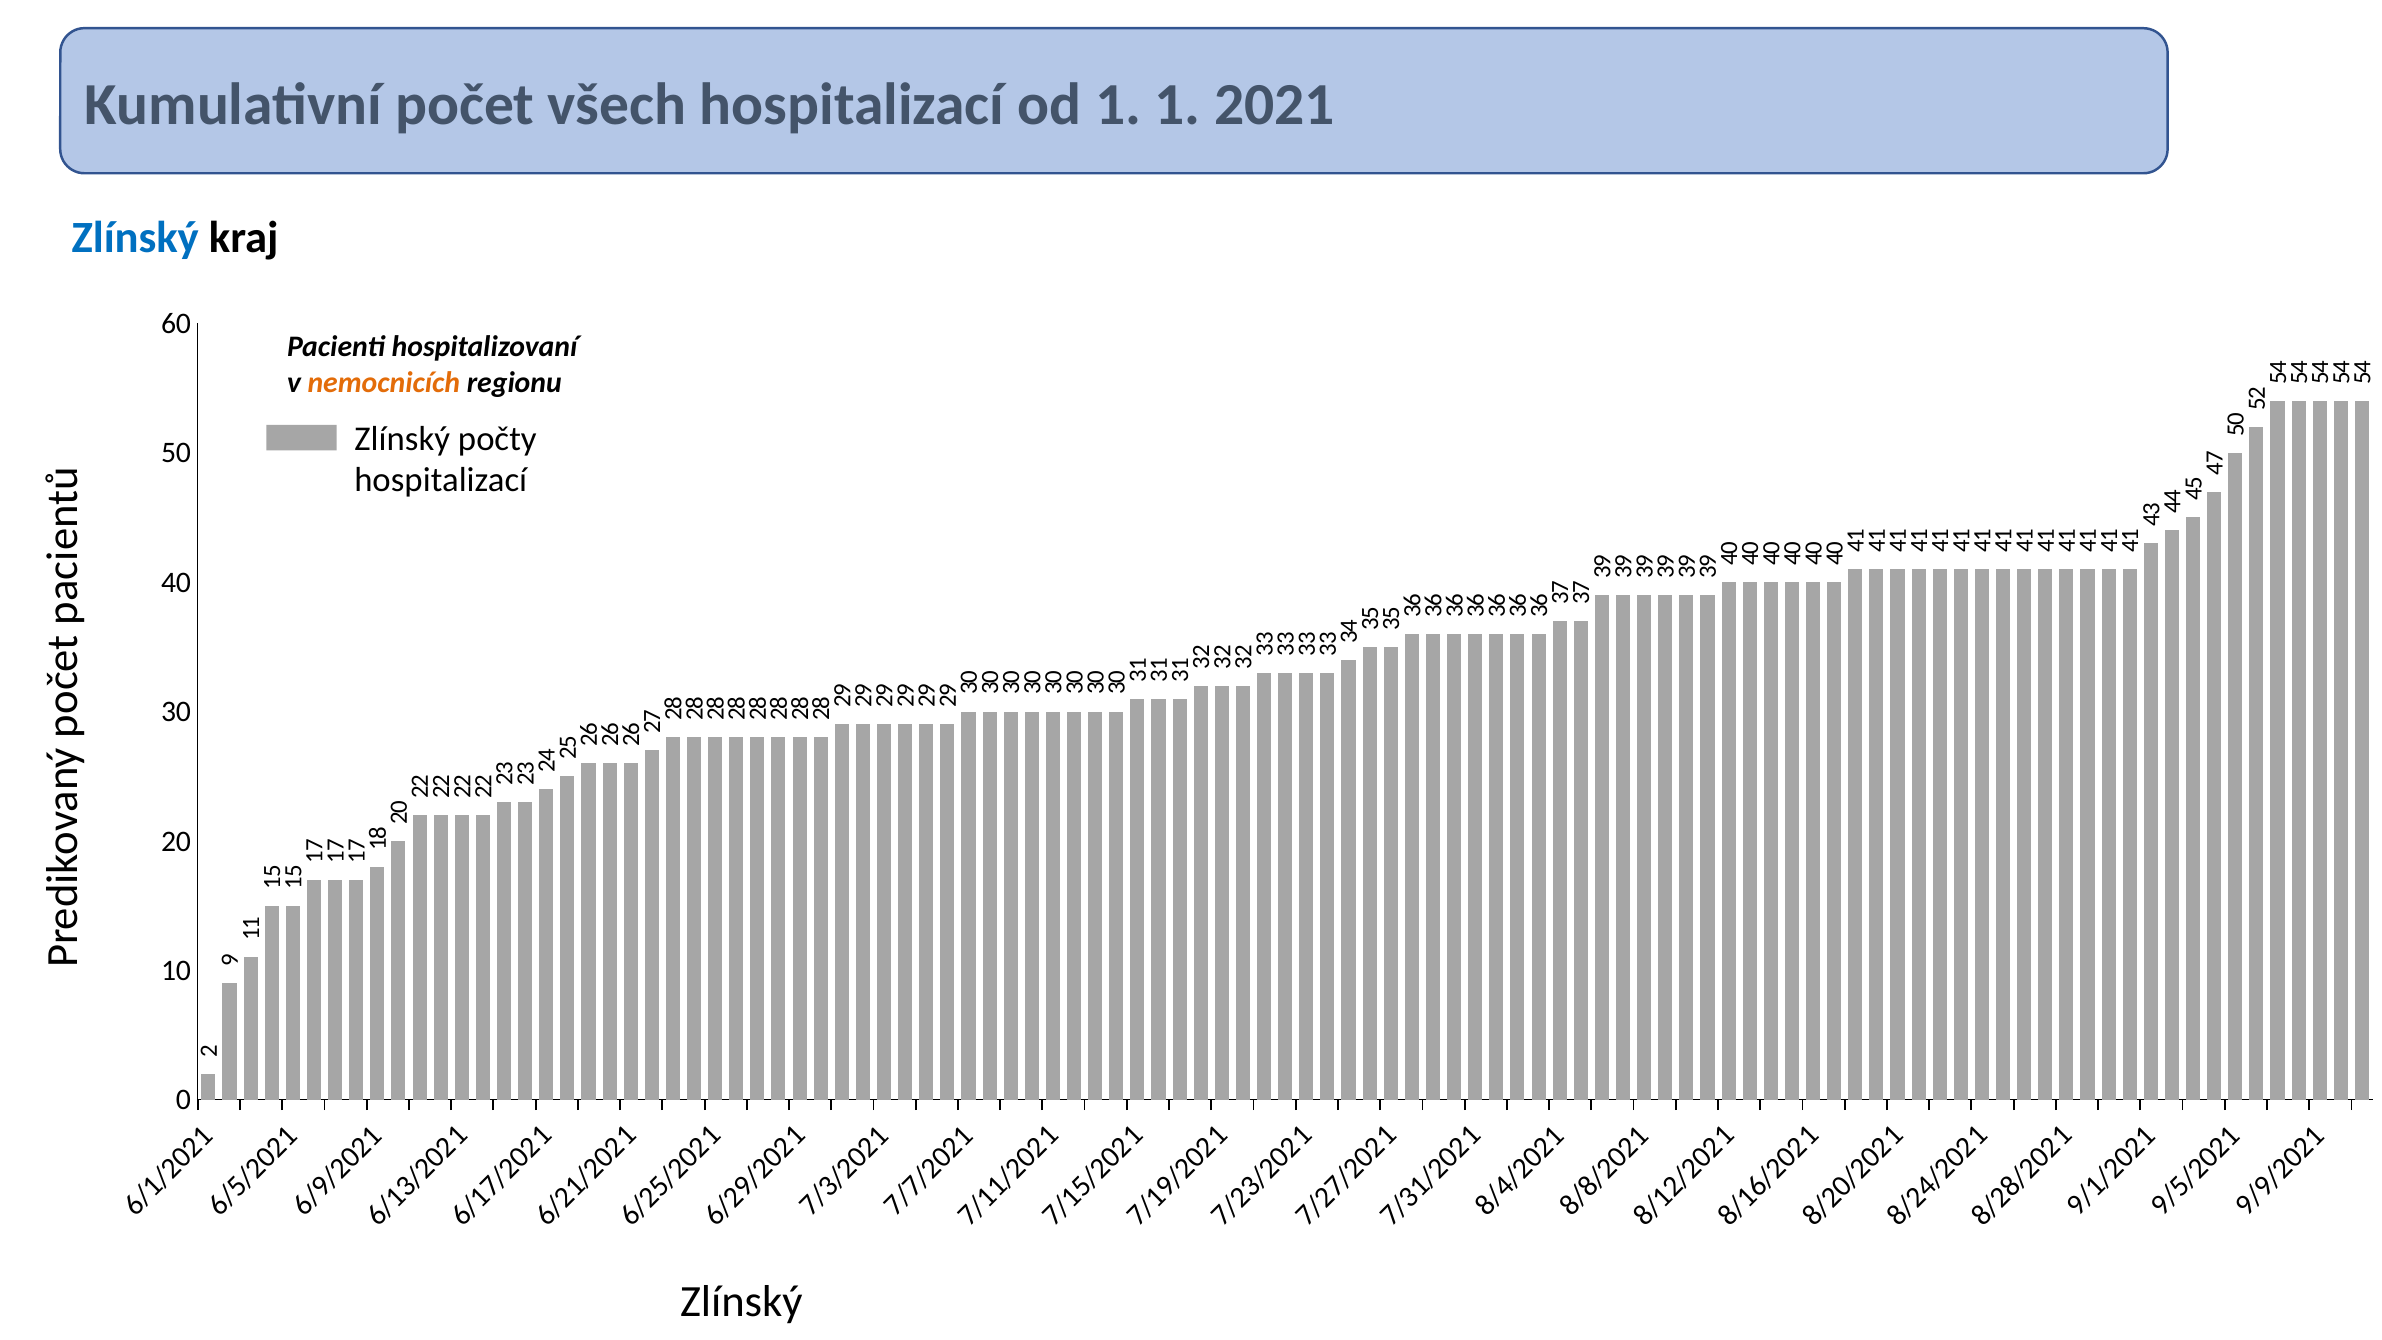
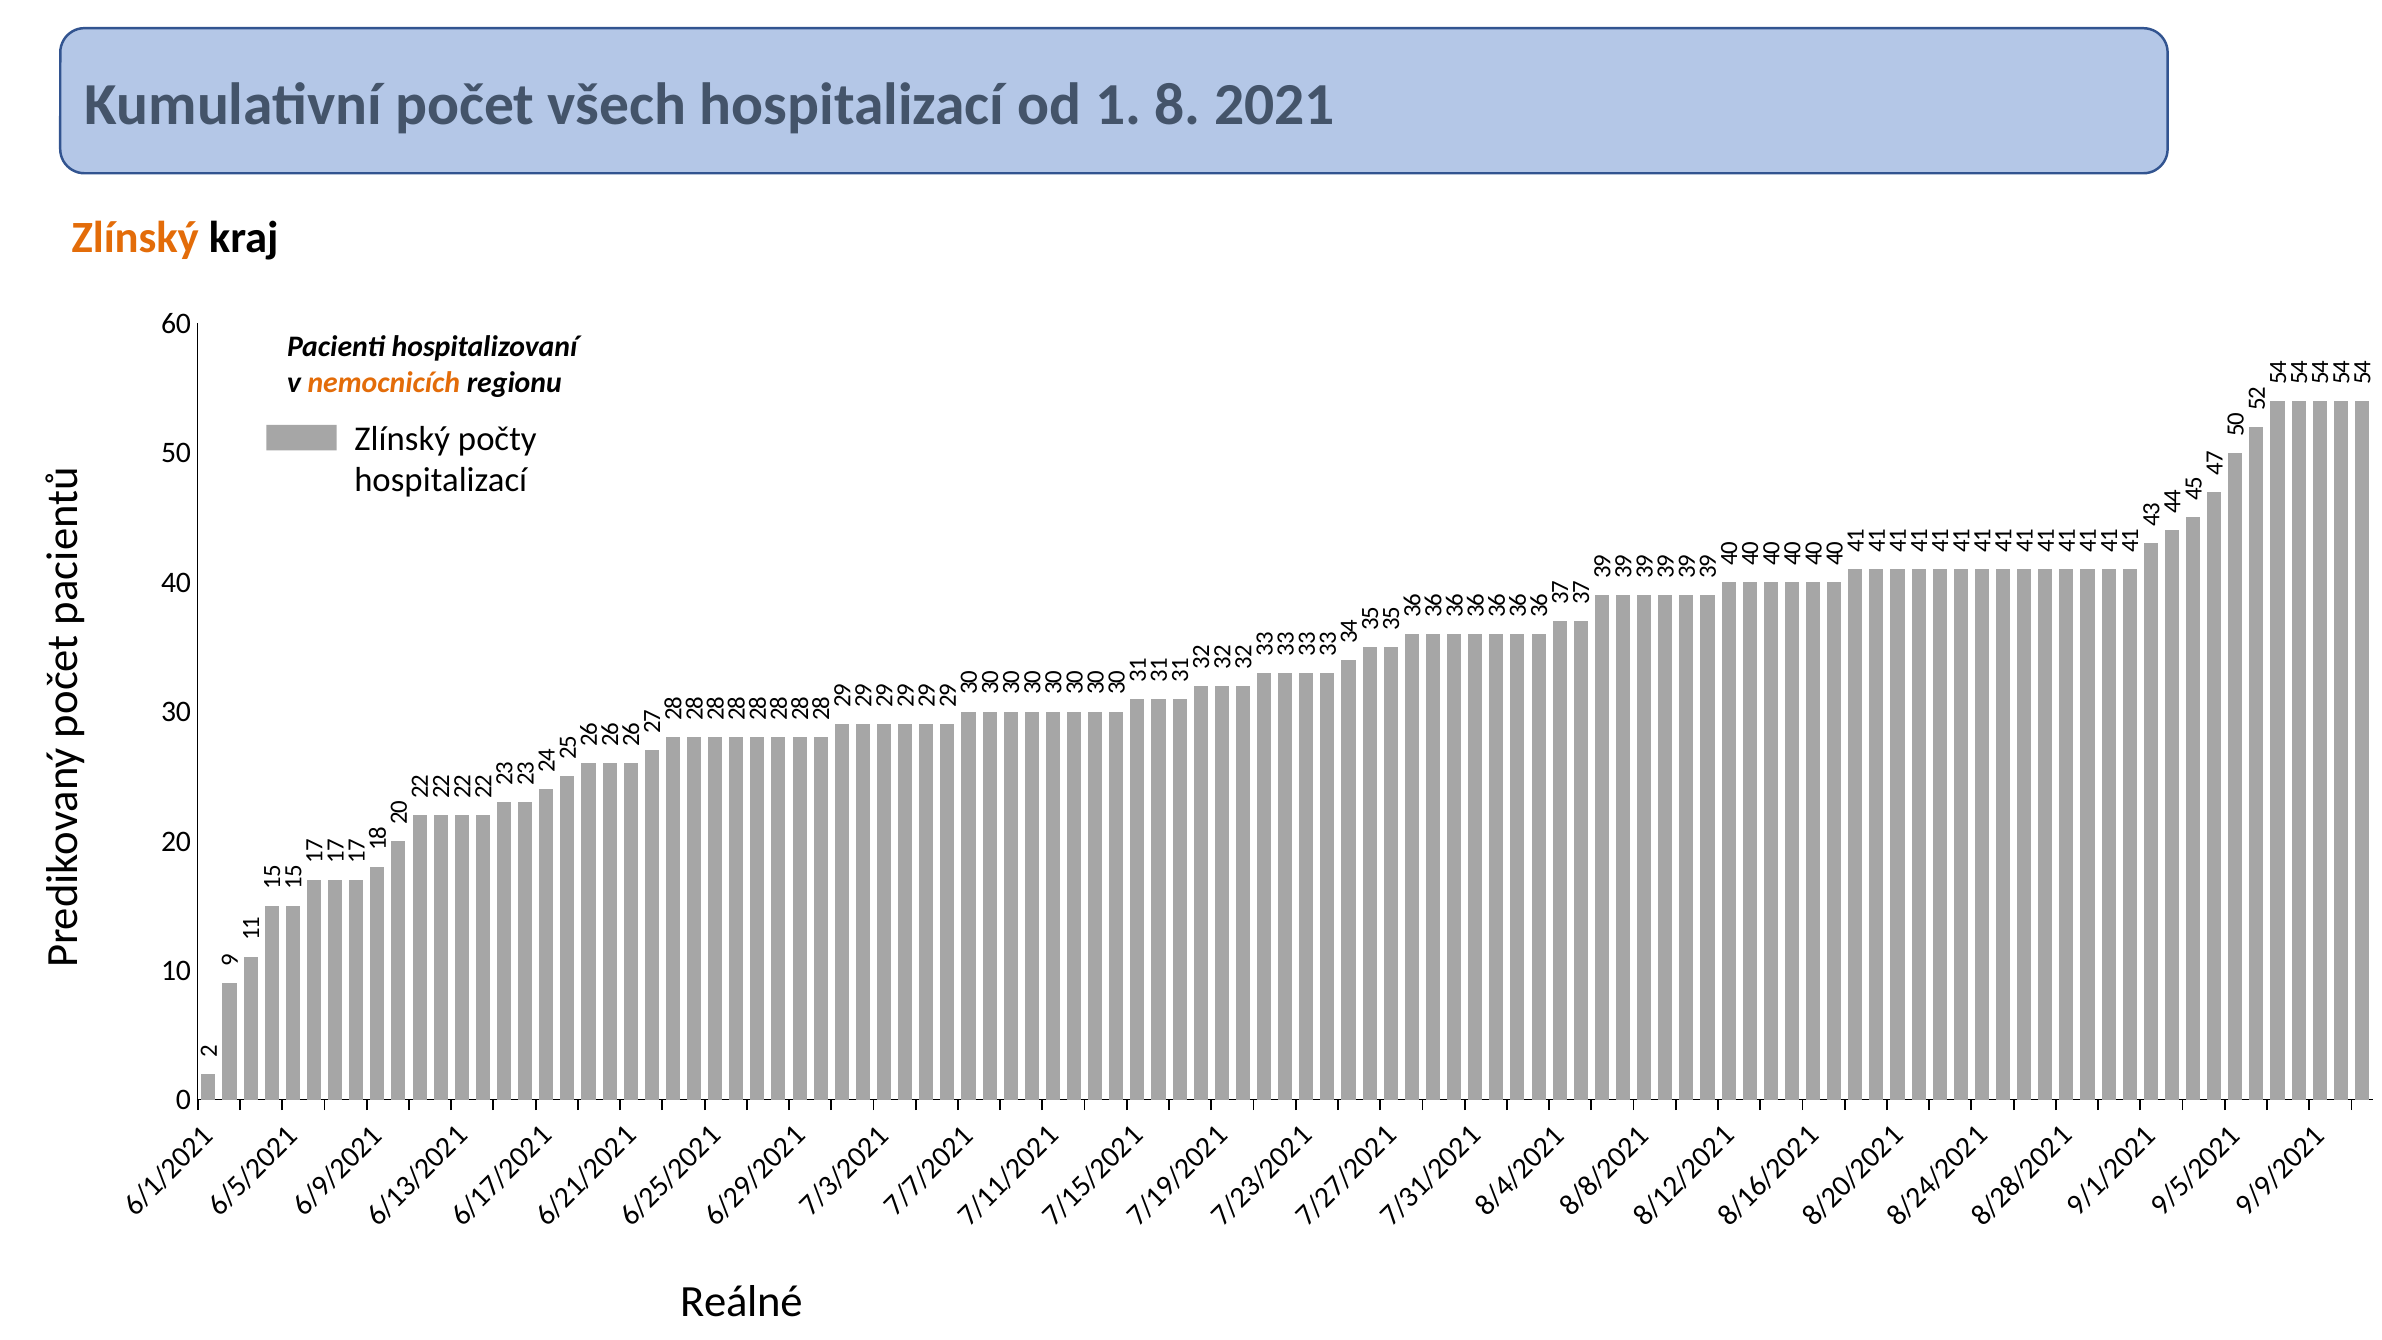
od 1 1: 1 -> 8
Zlínský at (135, 238) colour: blue -> orange
Zlínský at (741, 1302): Zlínský -> Reálné
